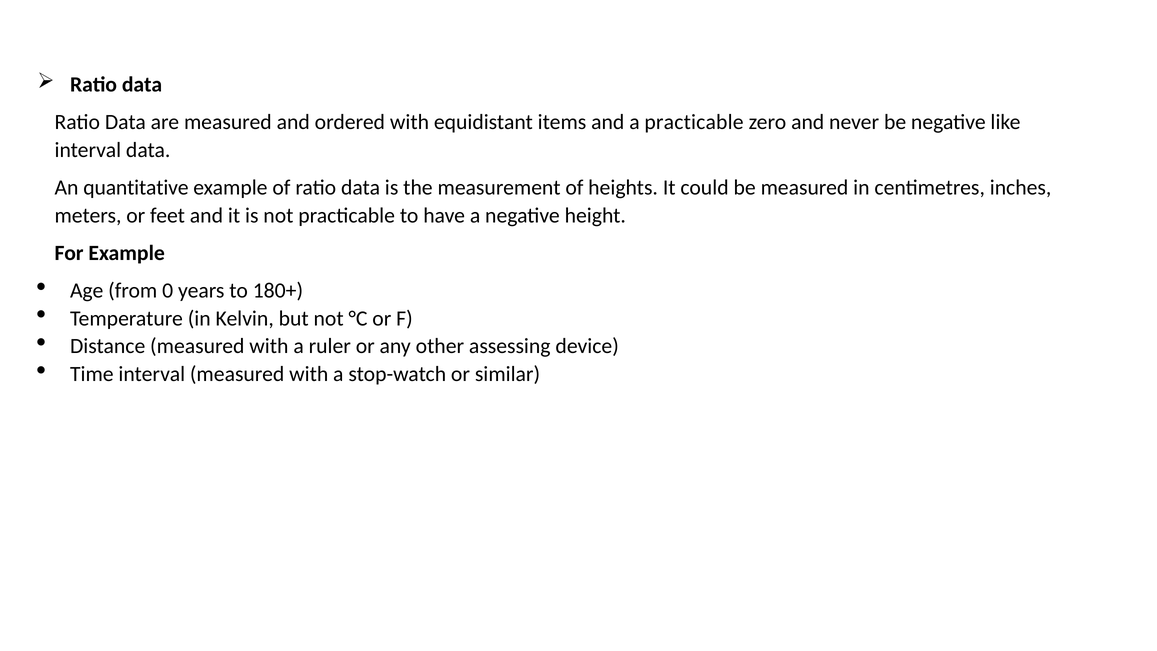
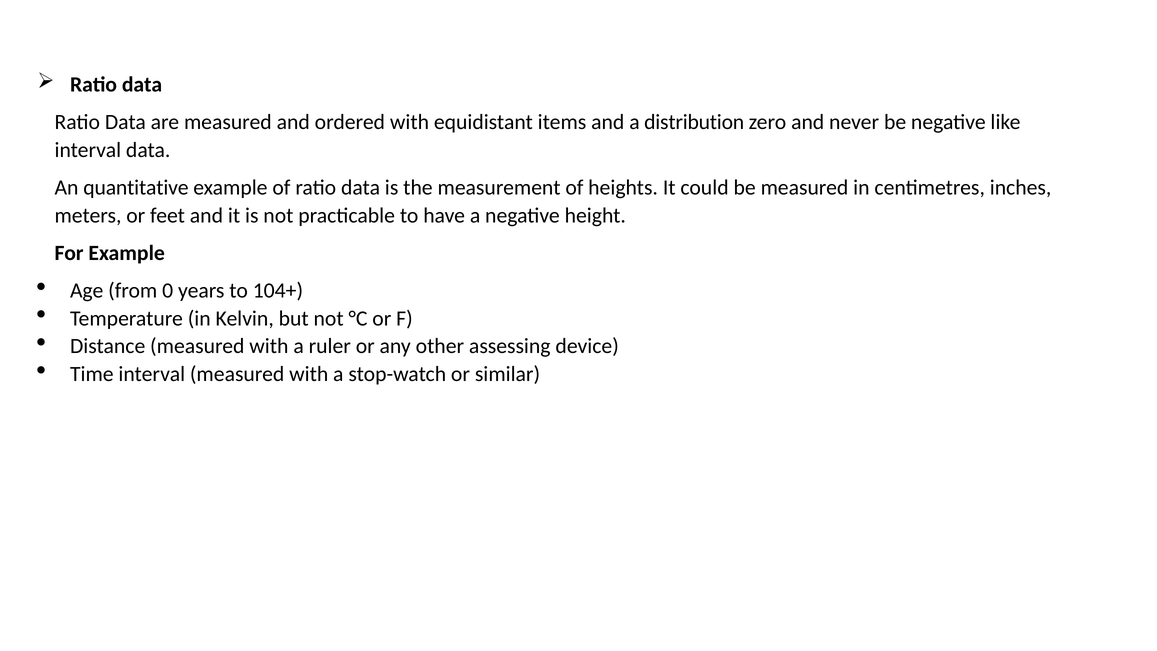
a practicable: practicable -> distribution
180+: 180+ -> 104+
